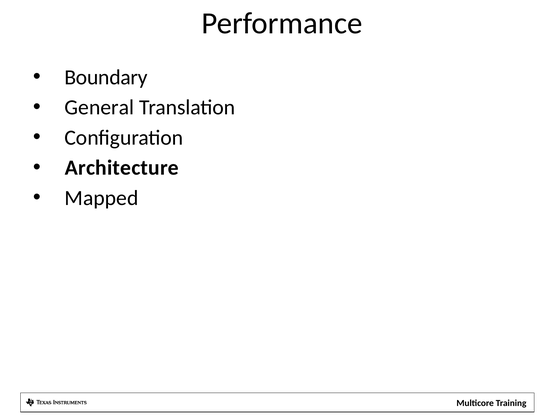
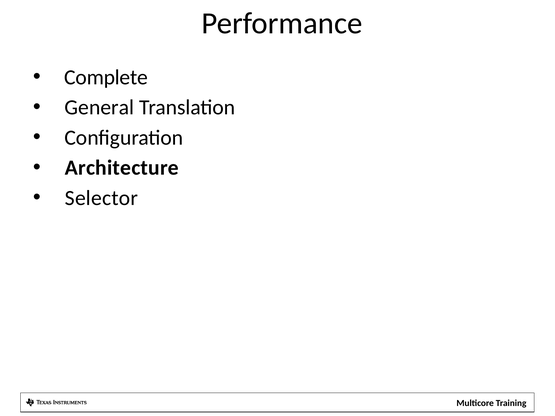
Boundary: Boundary -> Complete
Mapped: Mapped -> Selector
